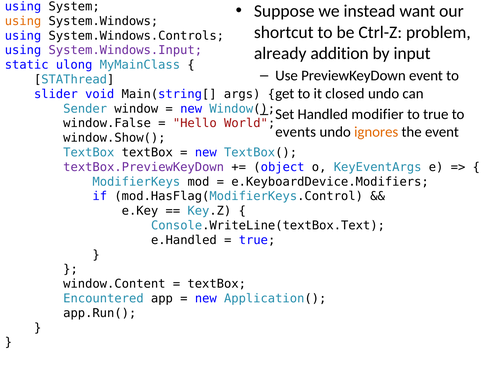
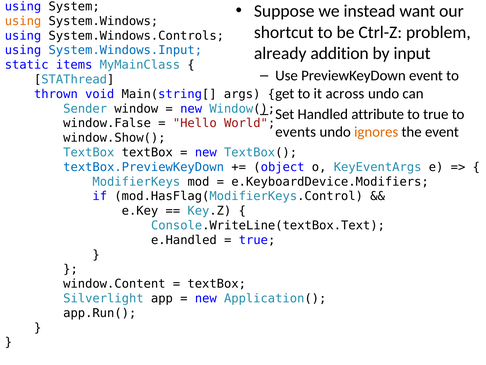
System.Windows.Input colour: purple -> blue
ulong: ulong -> items
closed: closed -> across
slider: slider -> thrown
modifier: modifier -> attribute
textBox.PreviewKeyDown colour: purple -> blue
Encountered: Encountered -> Silverlight
